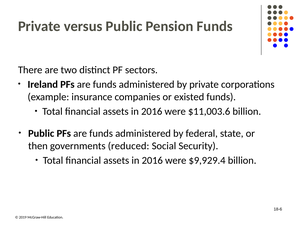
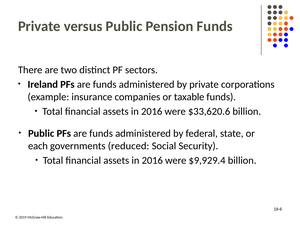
existed: existed -> taxable
$11,003.6: $11,003.6 -> $33,620.6
then: then -> each
